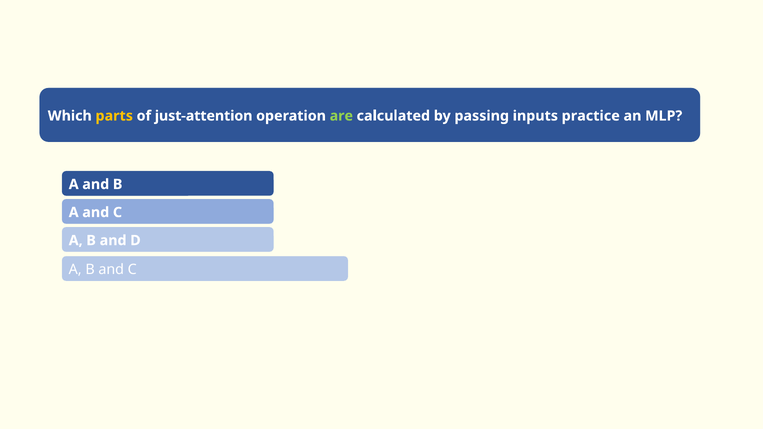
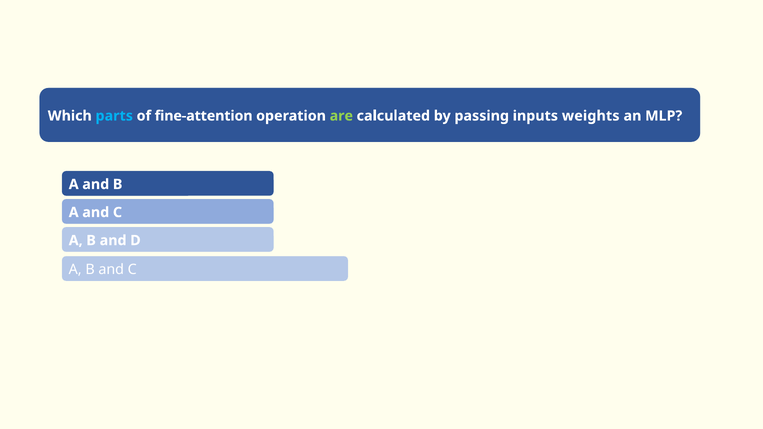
parts colour: yellow -> light blue
just-attention: just-attention -> fine-attention
practice: practice -> weights
